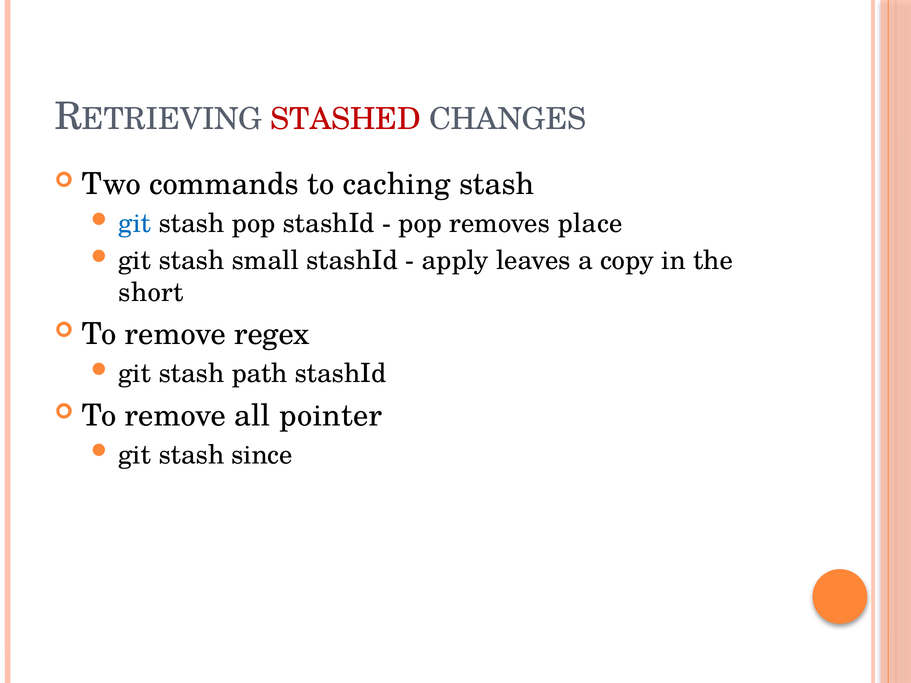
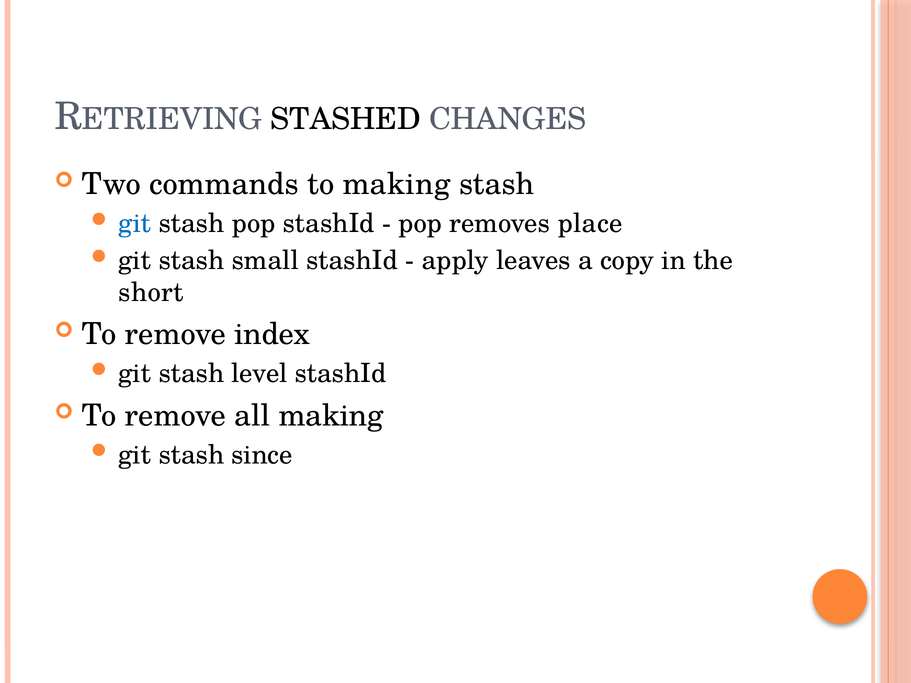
STASHED colour: red -> black
to caching: caching -> making
regex: regex -> index
path: path -> level
all pointer: pointer -> making
